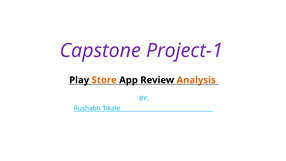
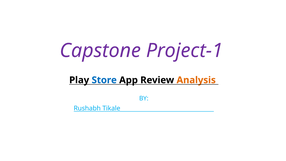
Store colour: orange -> blue
